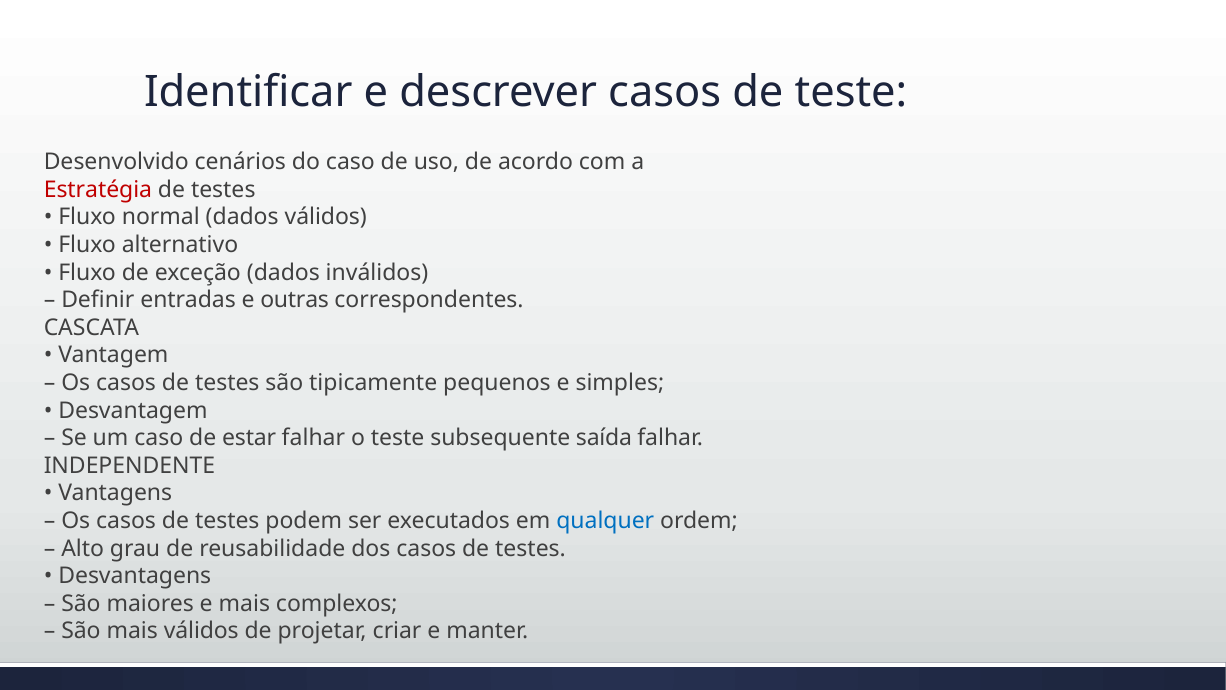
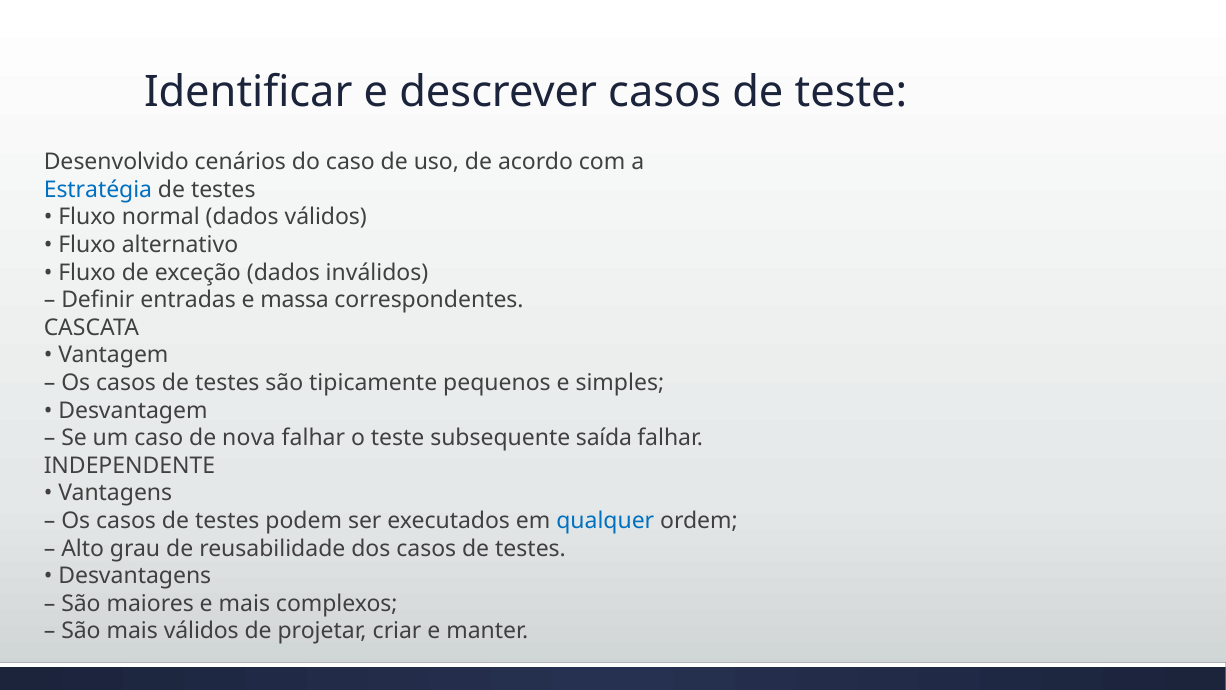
Estratégia colour: red -> blue
outras: outras -> massa
estar: estar -> nova
